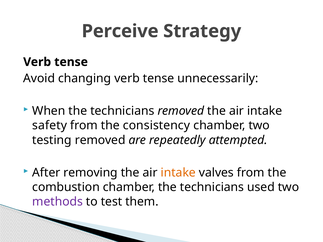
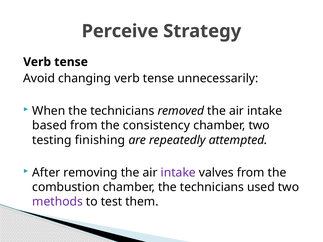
safety: safety -> based
testing removed: removed -> finishing
intake at (178, 173) colour: orange -> purple
